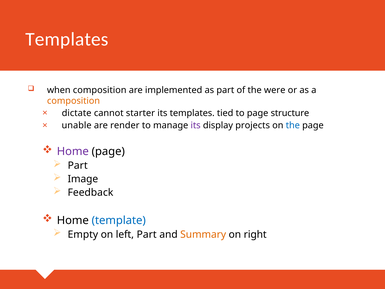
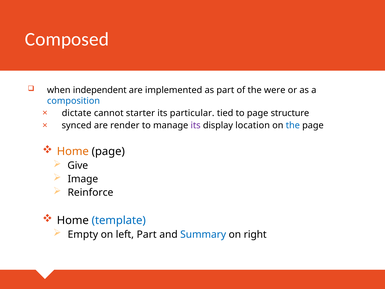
Templates at (67, 39): Templates -> Composed
when composition: composition -> independent
composition at (73, 101) colour: orange -> blue
its templates: templates -> particular
unable: unable -> synced
projects: projects -> location
Home at (73, 151) colour: purple -> orange
Part at (78, 165): Part -> Give
Feedback: Feedback -> Reinforce
Summary colour: orange -> blue
